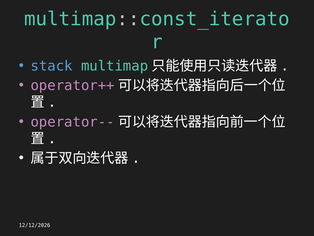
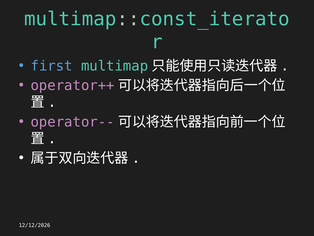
stack: stack -> first
